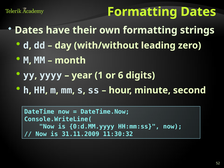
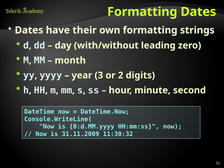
1: 1 -> 3
6: 6 -> 2
